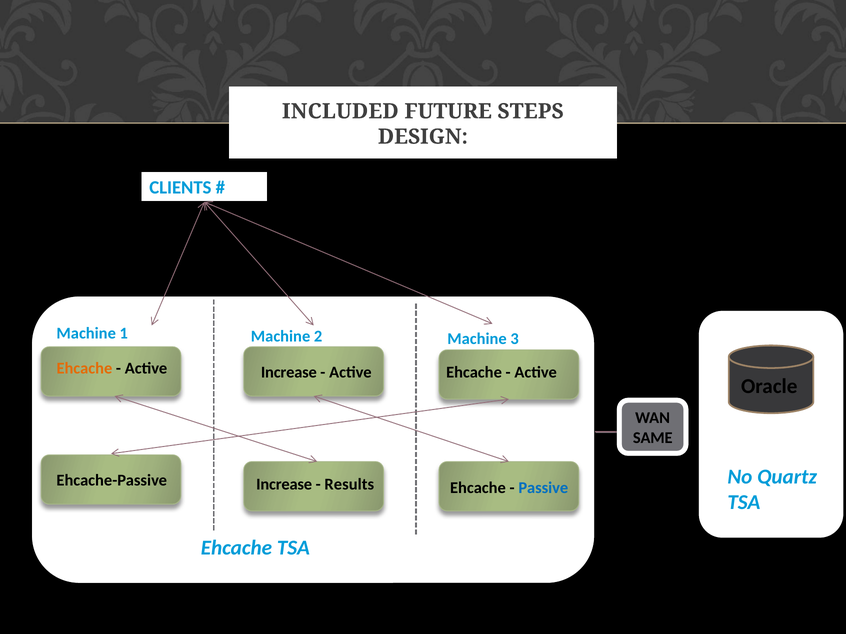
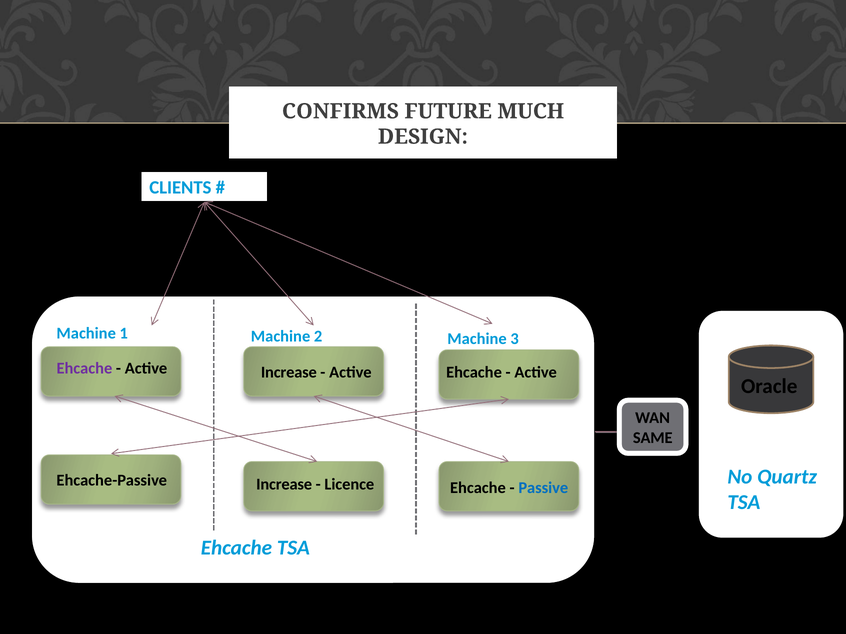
INCLUDED: INCLUDED -> CONFIRMS
STEPS: STEPS -> MUCH
Ehcache at (84, 369) colour: orange -> purple
Results: Results -> Licence
